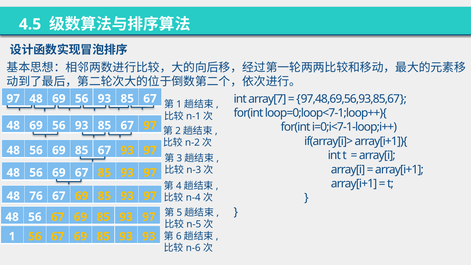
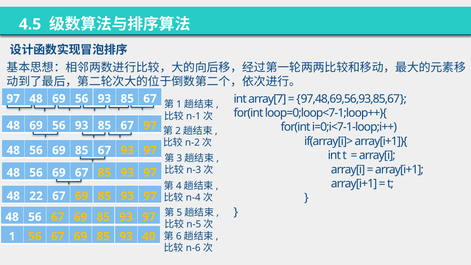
76: 76 -> 22
93 93: 93 -> 40
